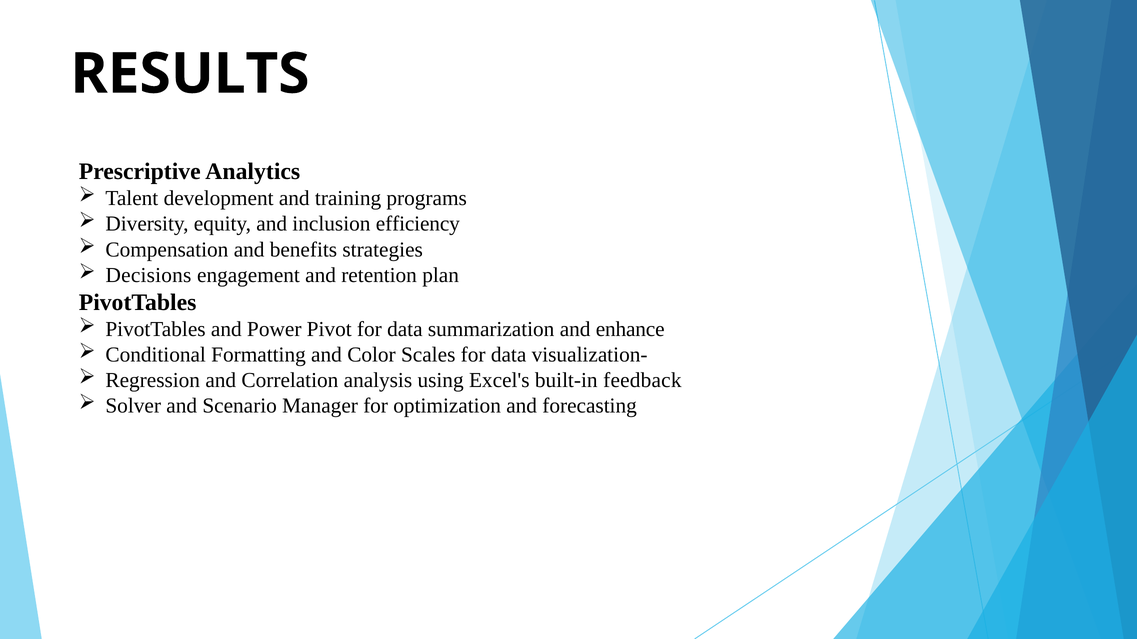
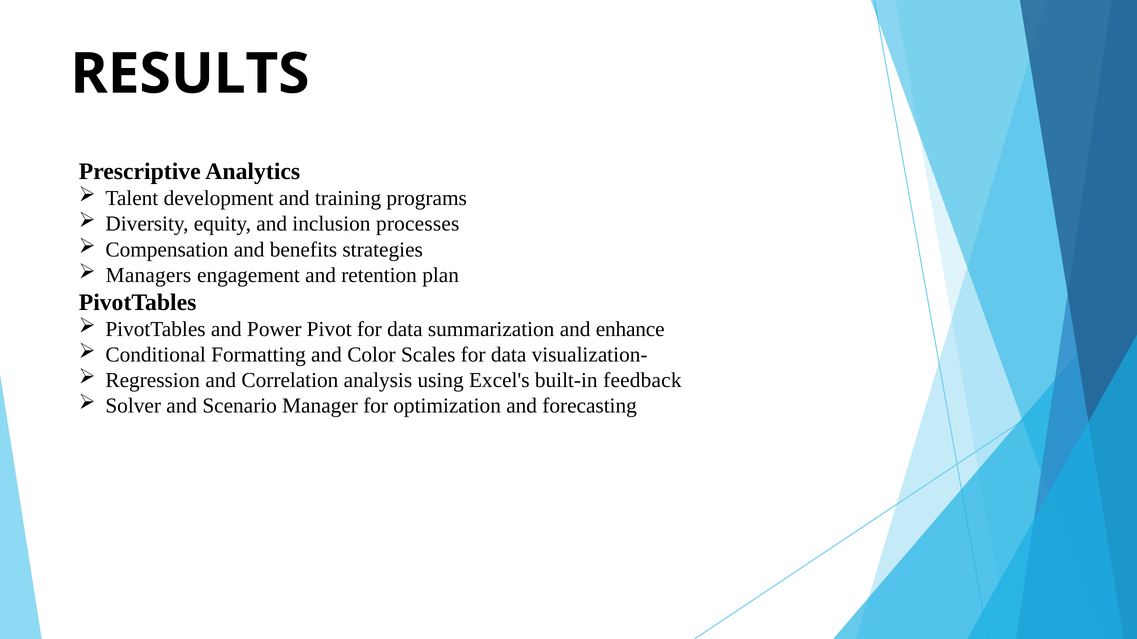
efficiency: efficiency -> processes
Decisions: Decisions -> Managers
